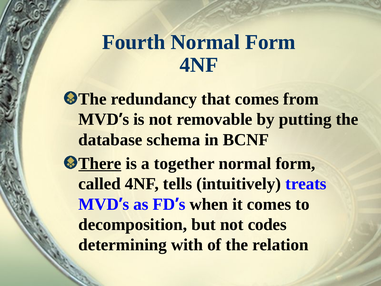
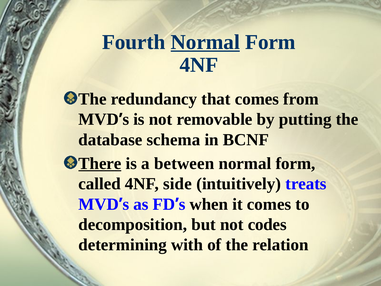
Normal at (205, 42) underline: none -> present
together: together -> between
tells: tells -> side
